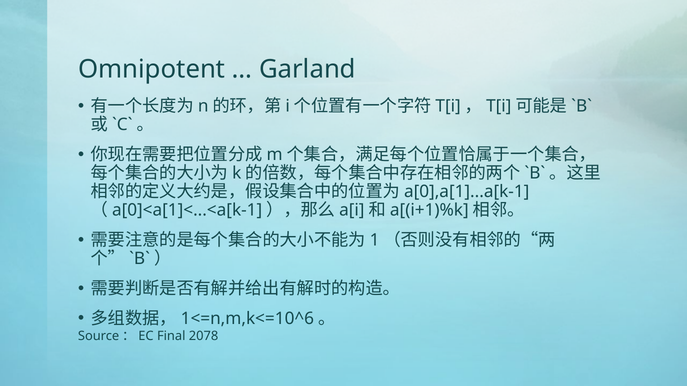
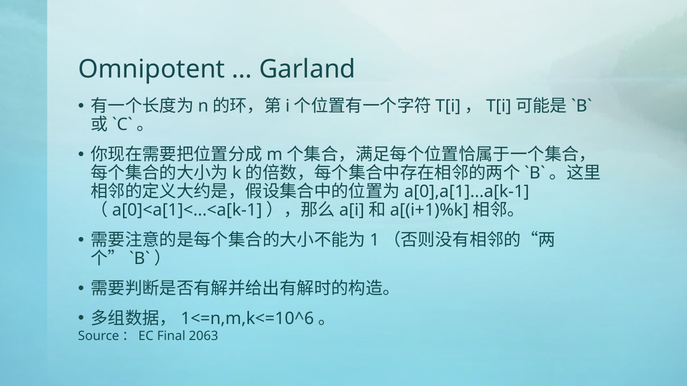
2078: 2078 -> 2063
